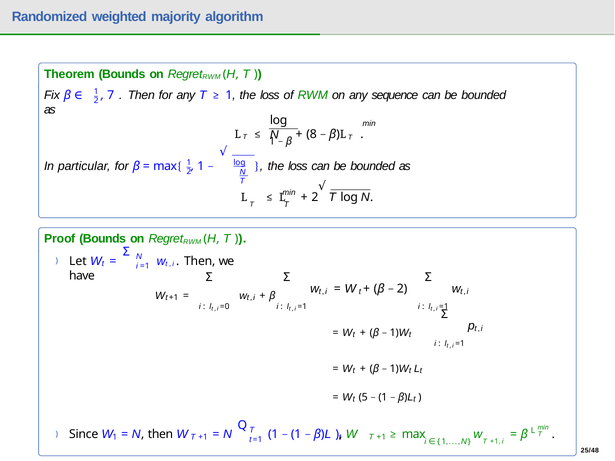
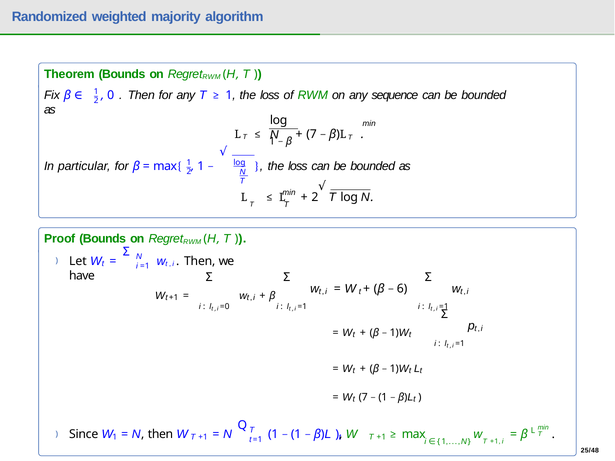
7: 7 -> 0
8 at (312, 134): 8 -> 7
2 at (402, 289): 2 -> 6
t 5: 5 -> 7
